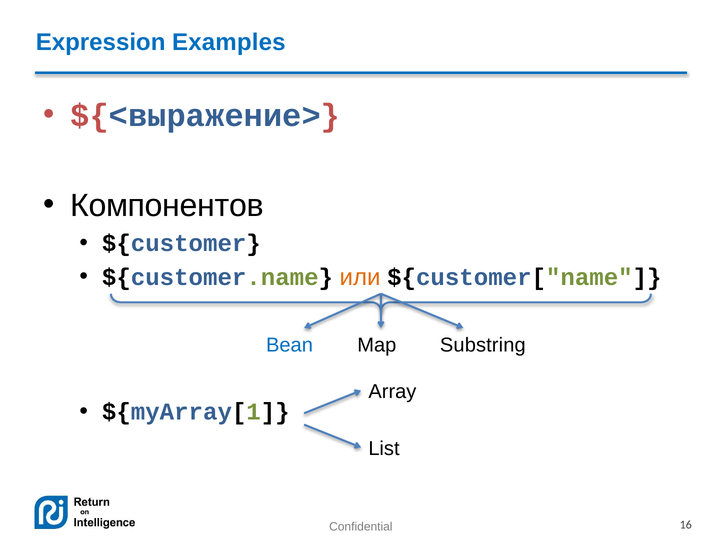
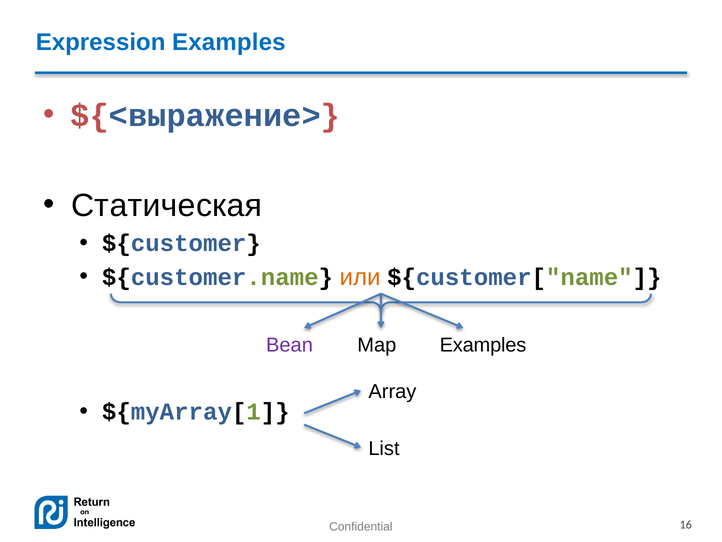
Компонентов: Компонентов -> Статическая
Bean colour: blue -> purple
Map Substring: Substring -> Examples
